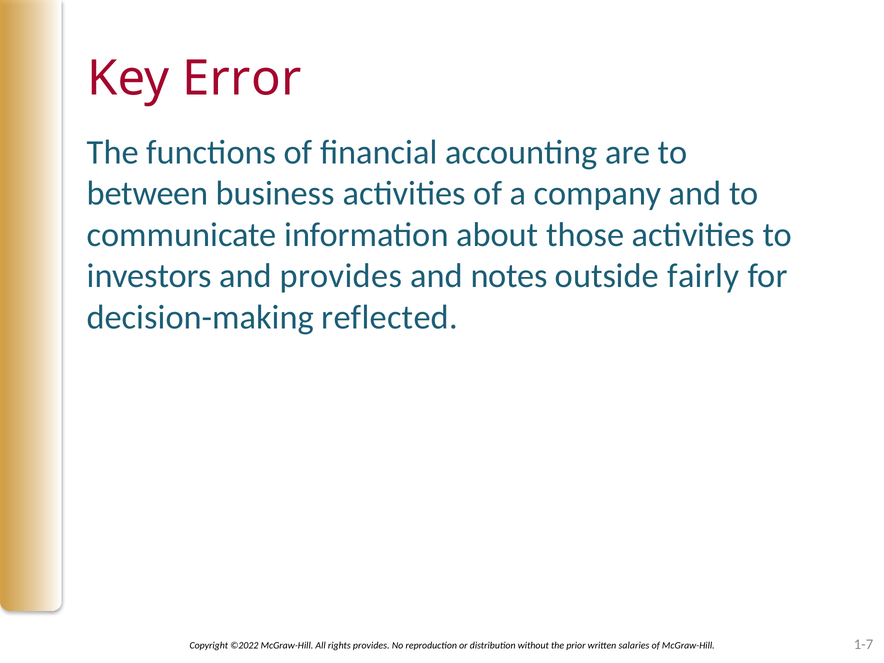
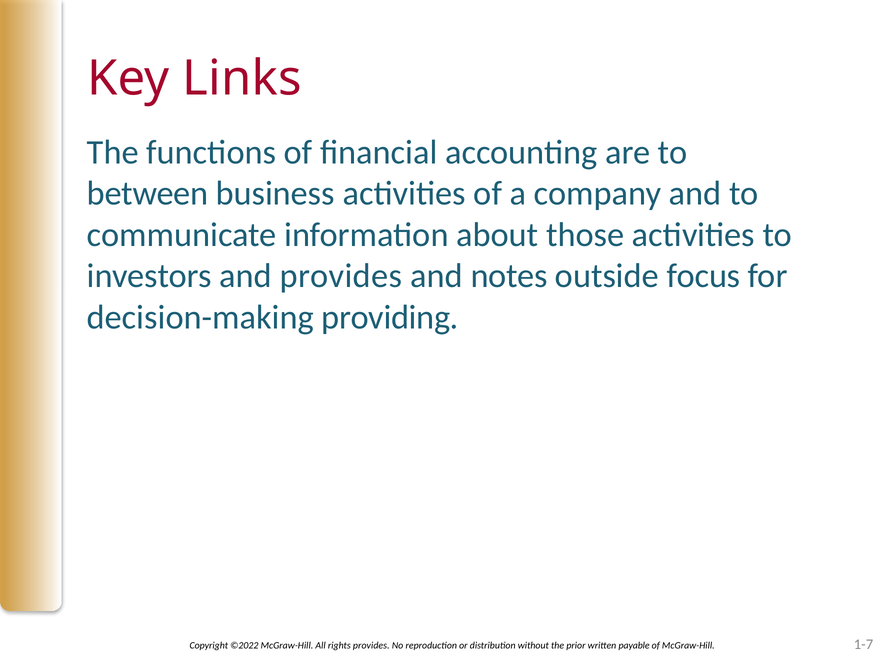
Error: Error -> Links
fairly: fairly -> focus
reflected: reflected -> providing
salaries: salaries -> payable
